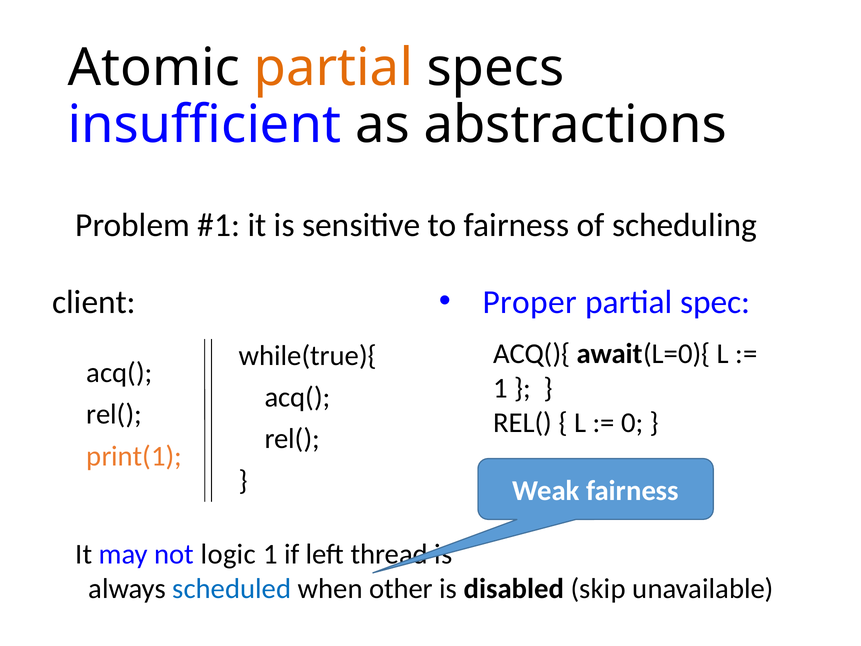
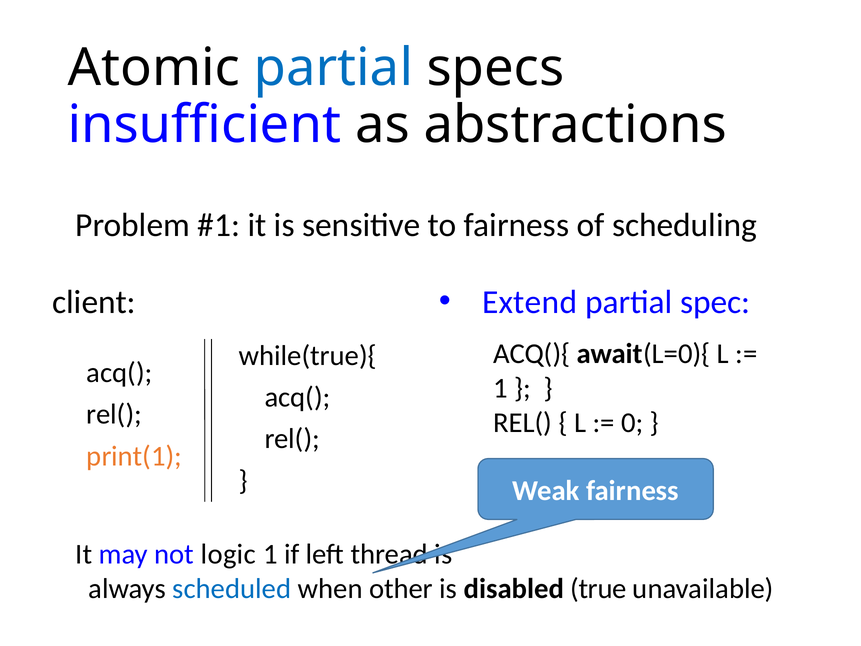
partial at (333, 68) colour: orange -> blue
Proper: Proper -> Extend
skip: skip -> true
